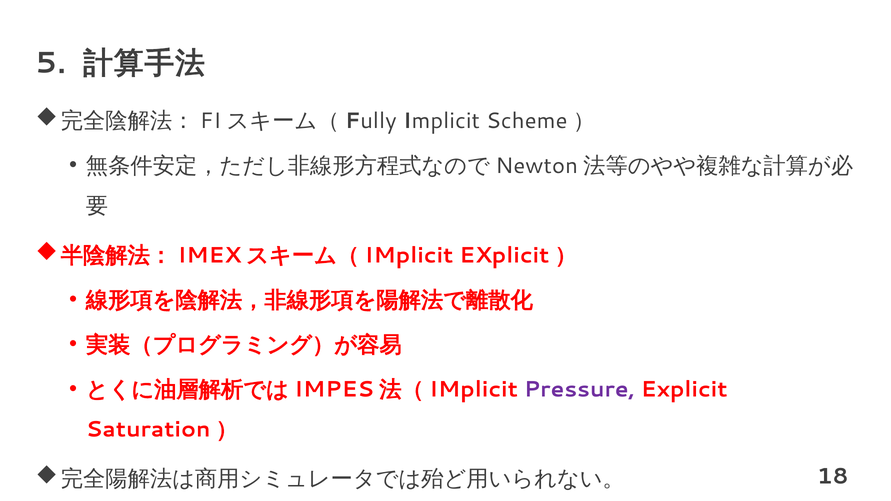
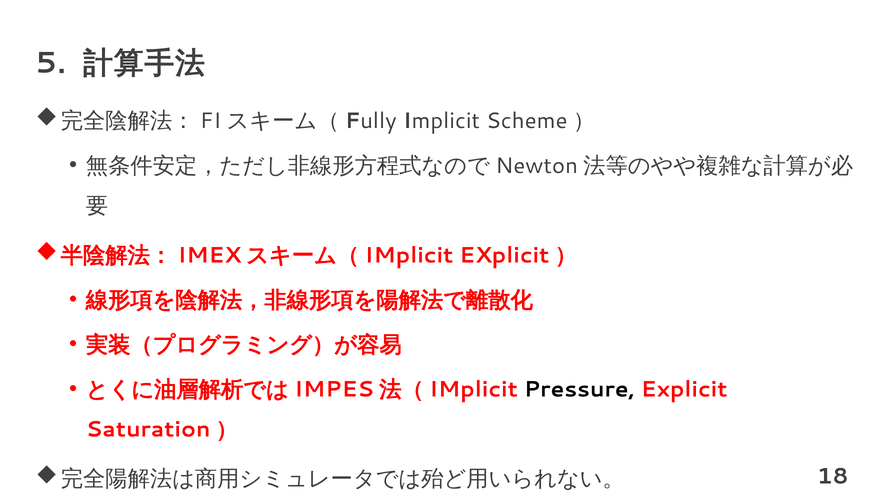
Pressure colour: purple -> black
